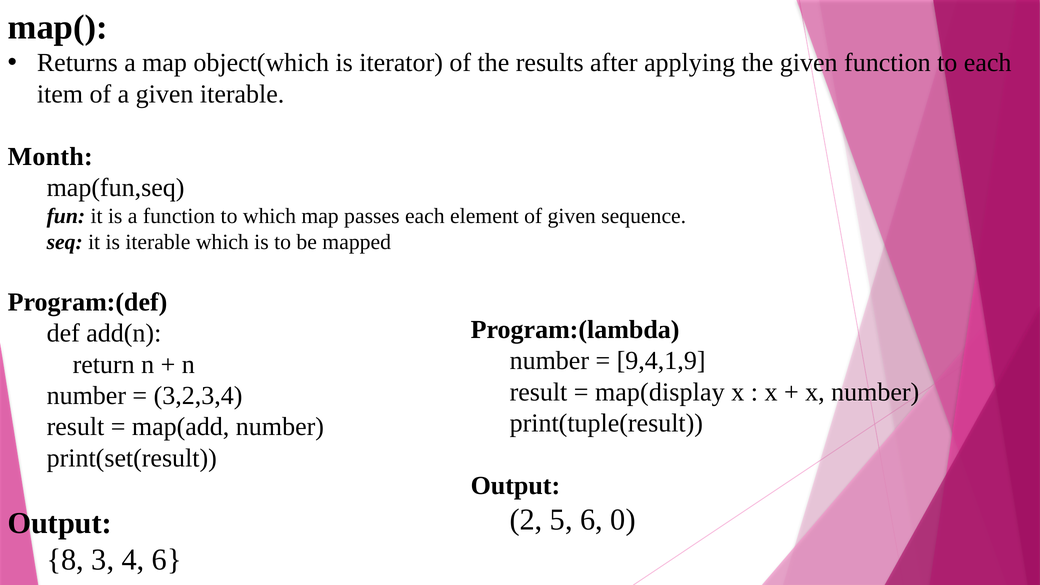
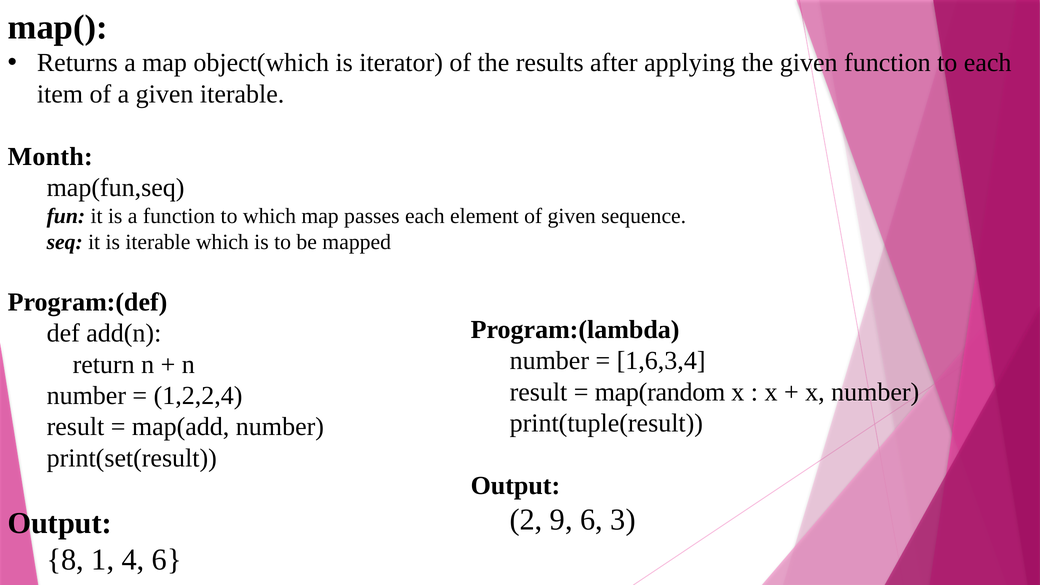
9,4,1,9: 9,4,1,9 -> 1,6,3,4
map(display: map(display -> map(random
3,2,3,4: 3,2,3,4 -> 1,2,2,4
5: 5 -> 9
0: 0 -> 3
3: 3 -> 1
